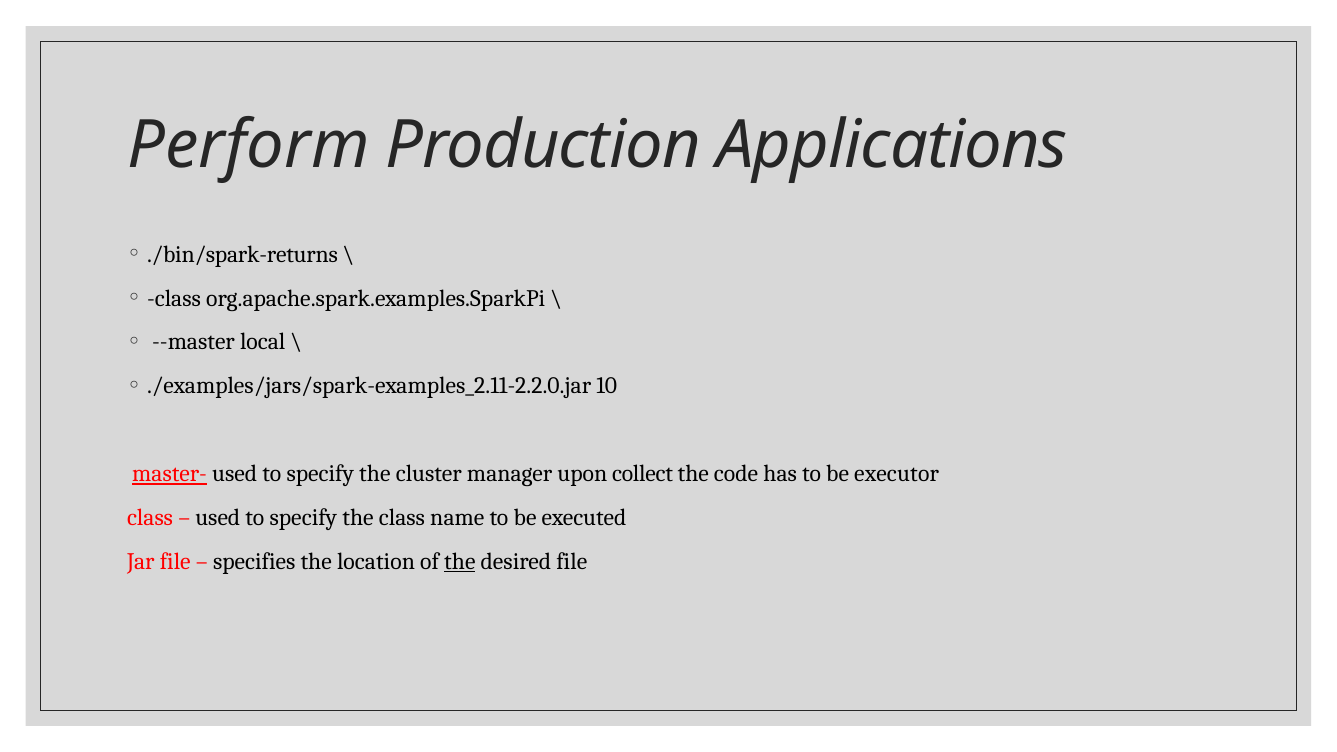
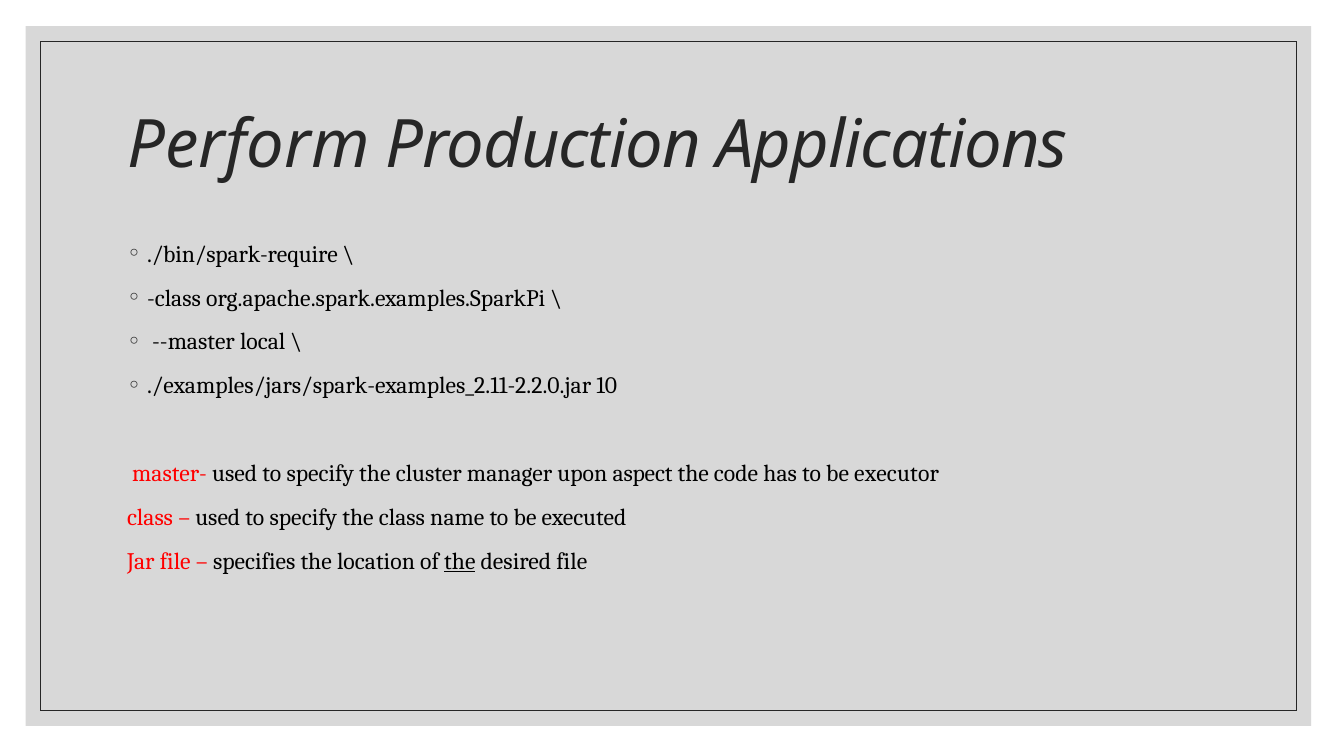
./bin/spark-returns: ./bin/spark-returns -> ./bin/spark-require
master- underline: present -> none
collect: collect -> aspect
